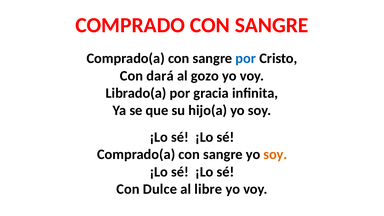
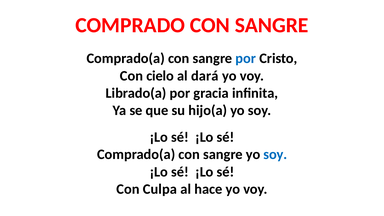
dará: dará -> cielo
gozo: gozo -> dará
soy at (275, 154) colour: orange -> blue
Dulce: Dulce -> Culpa
libre: libre -> hace
